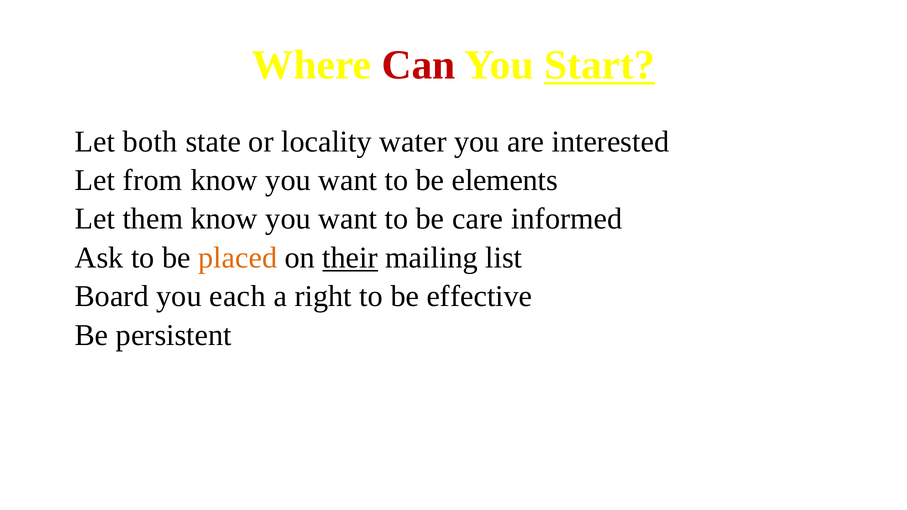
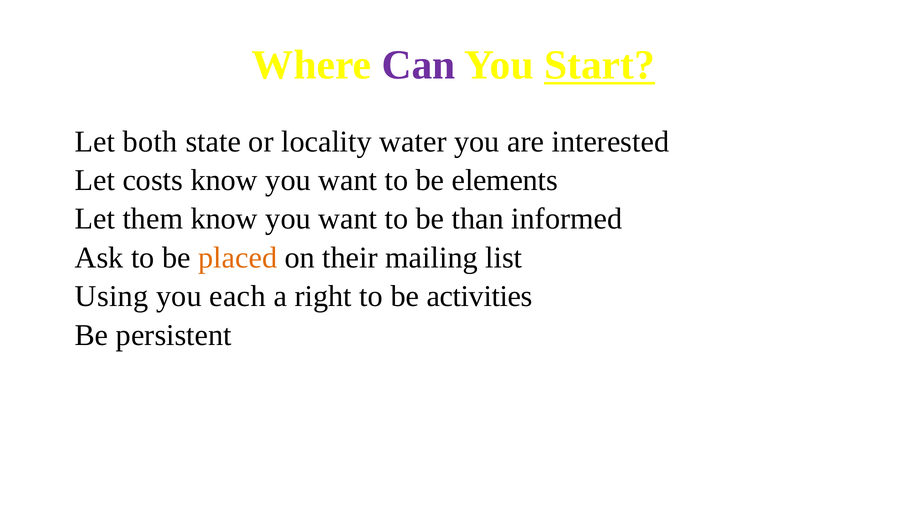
Can colour: red -> purple
from: from -> costs
care: care -> than
their underline: present -> none
Board: Board -> Using
effective: effective -> activities
